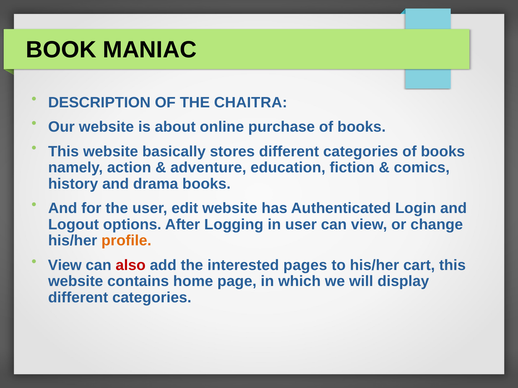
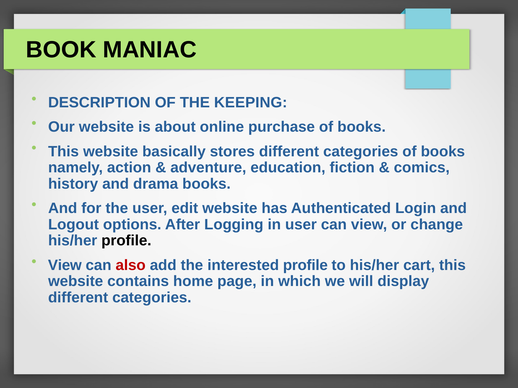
CHAITRA: CHAITRA -> KEEPING
profile at (126, 241) colour: orange -> black
interested pages: pages -> profile
